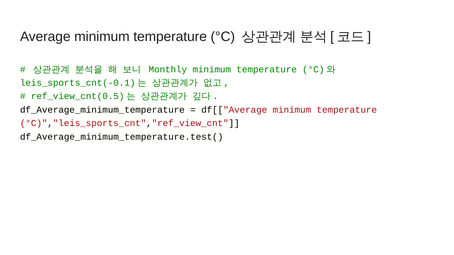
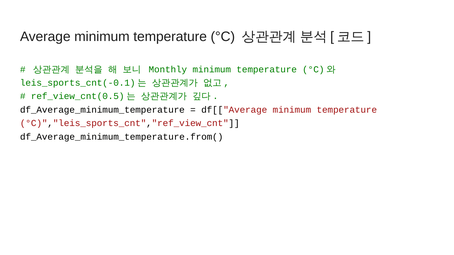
df_Average_minimum_temperature.test(: df_Average_minimum_temperature.test( -> df_Average_minimum_temperature.from(
